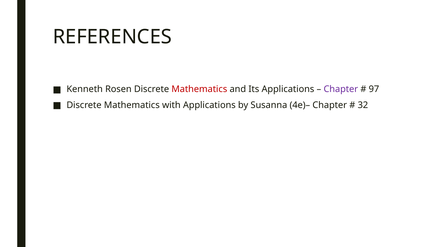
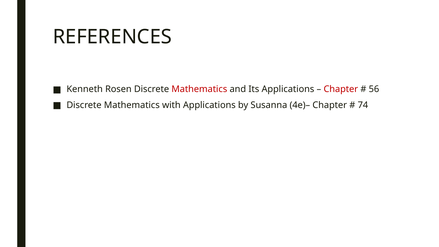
Chapter at (341, 89) colour: purple -> red
97: 97 -> 56
32: 32 -> 74
